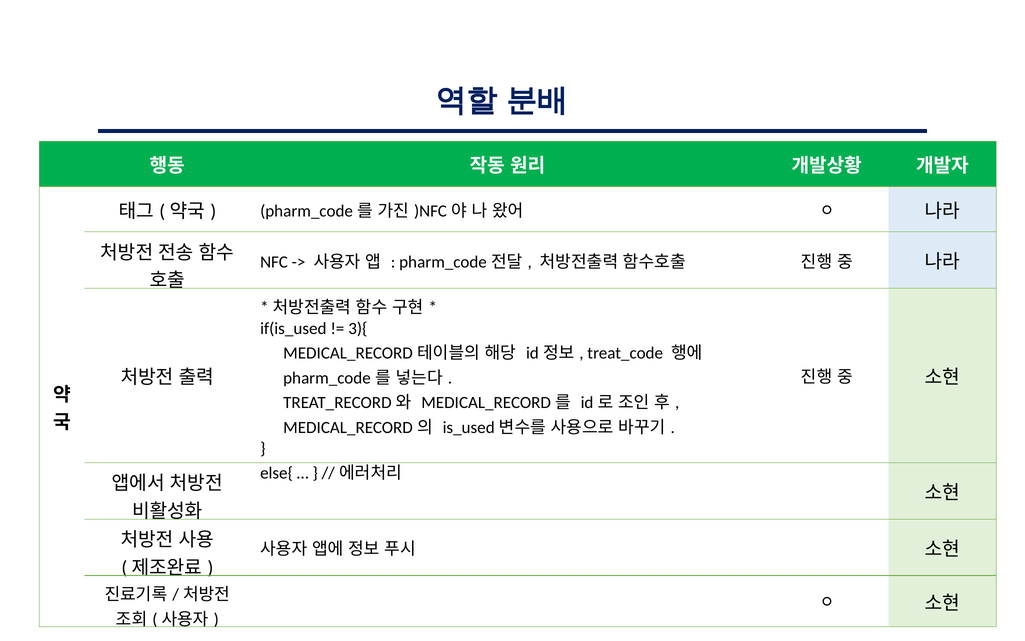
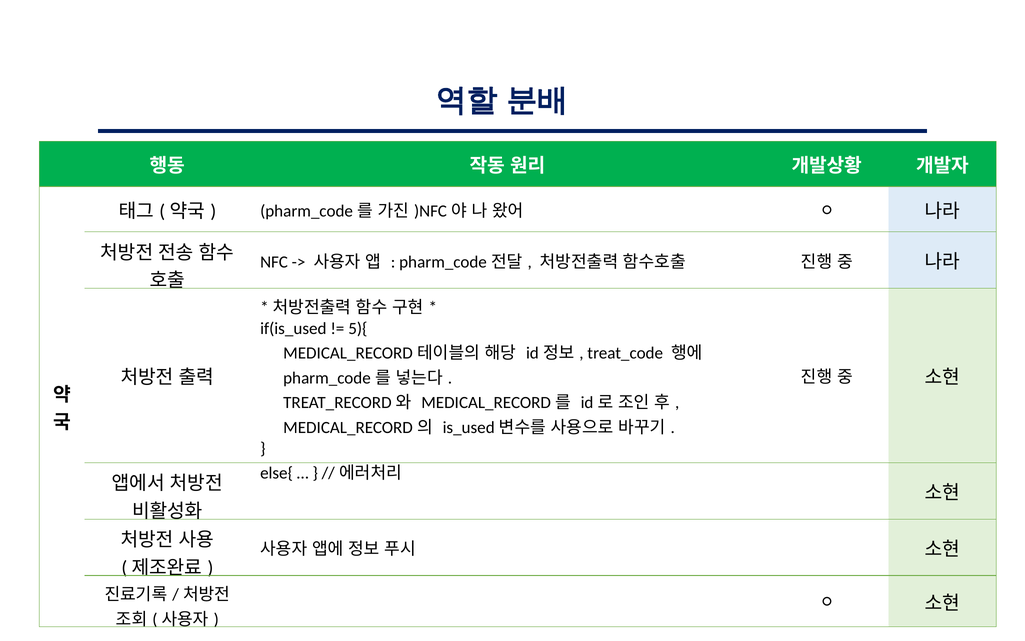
3){: 3){ -> 5){
